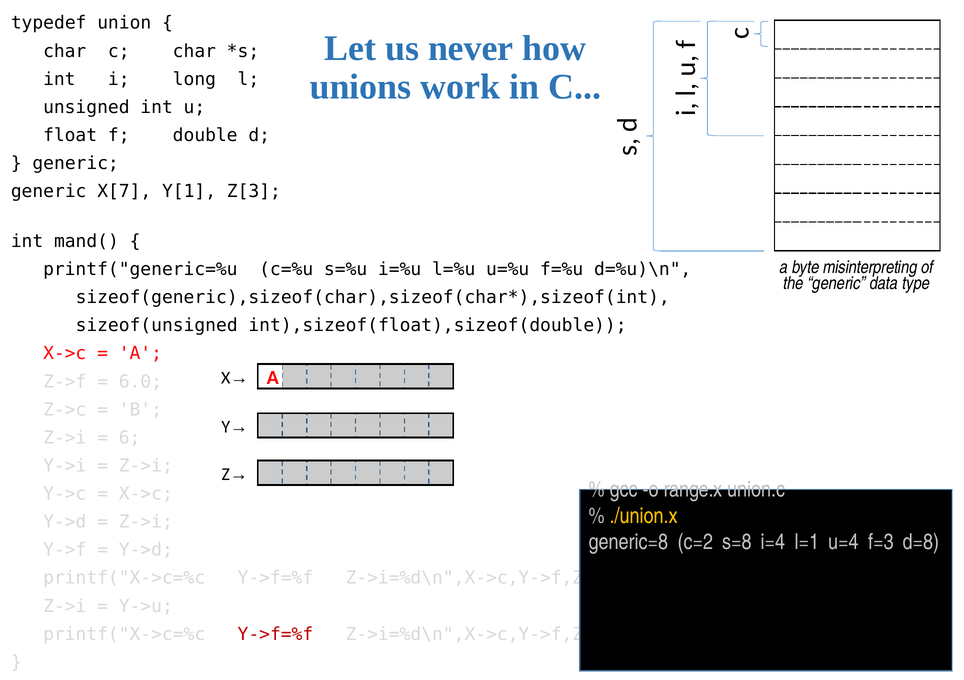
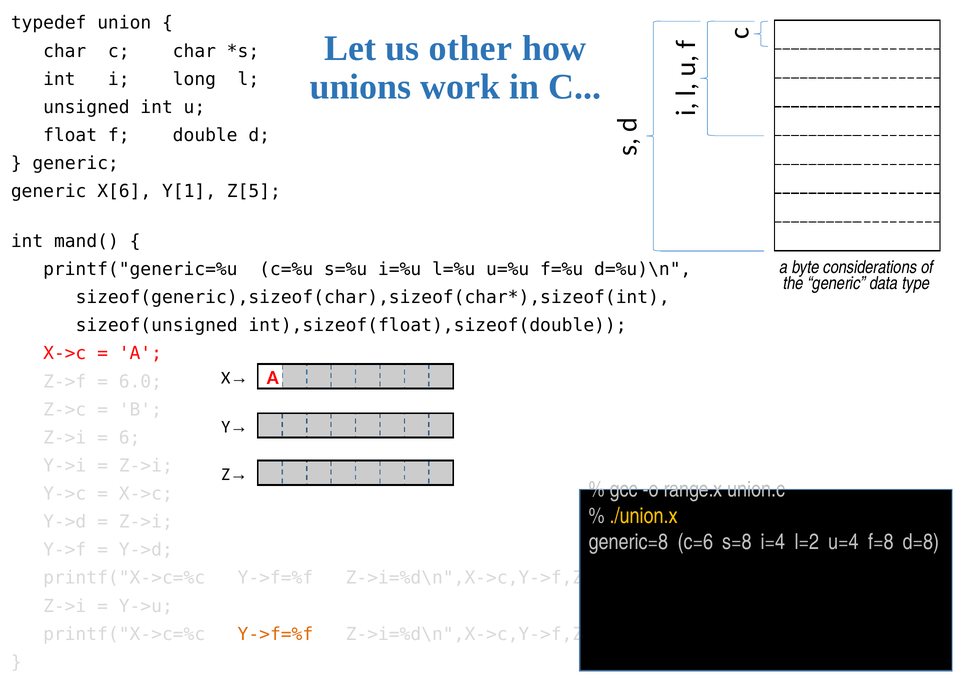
never: never -> other
X[7: X[7 -> X[6
Z[3: Z[3 -> Z[5
misinterpreting: misinterpreting -> considerations
c=2: c=2 -> c=6
l=1: l=1 -> l=2
f=3: f=3 -> f=8
Y->f=%f at (275, 634) colour: red -> orange
